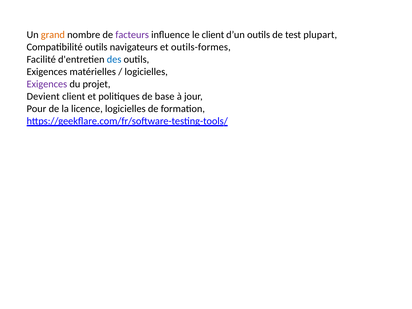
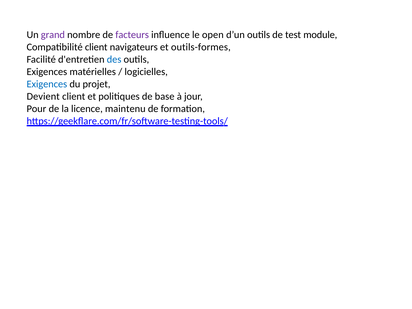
grand colour: orange -> purple
le client: client -> open
plupart: plupart -> module
Compatibilité outils: outils -> client
Exigences at (47, 84) colour: purple -> blue
licence logicielles: logicielles -> maintenu
